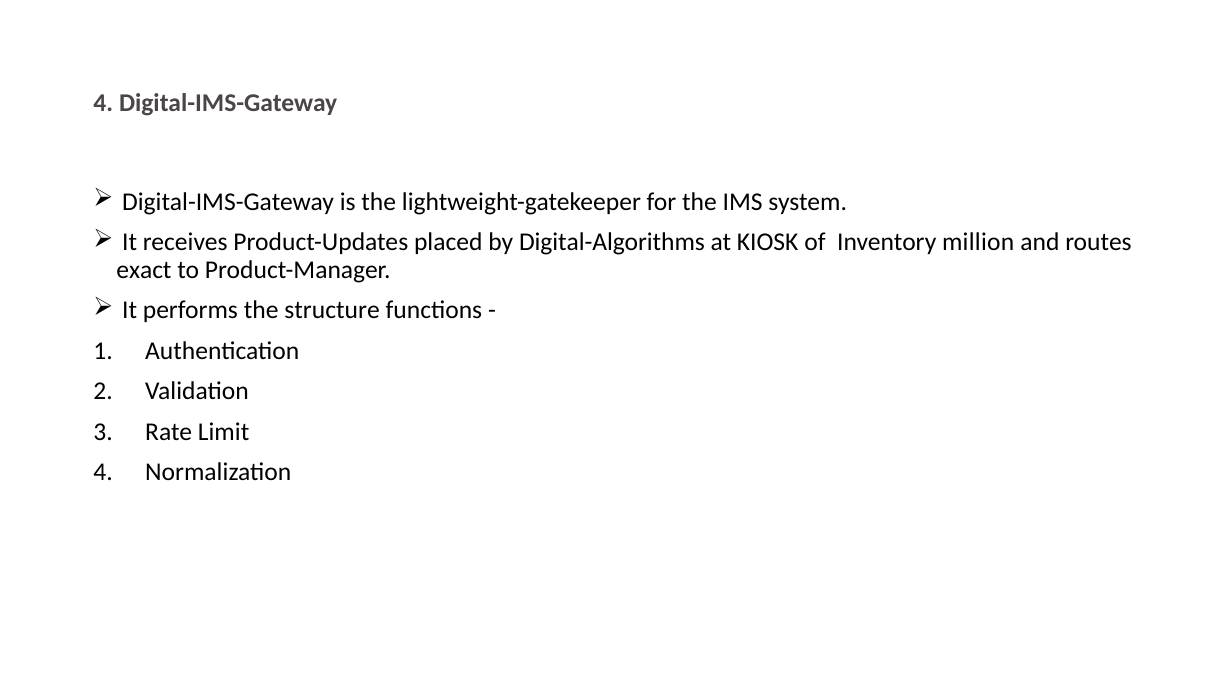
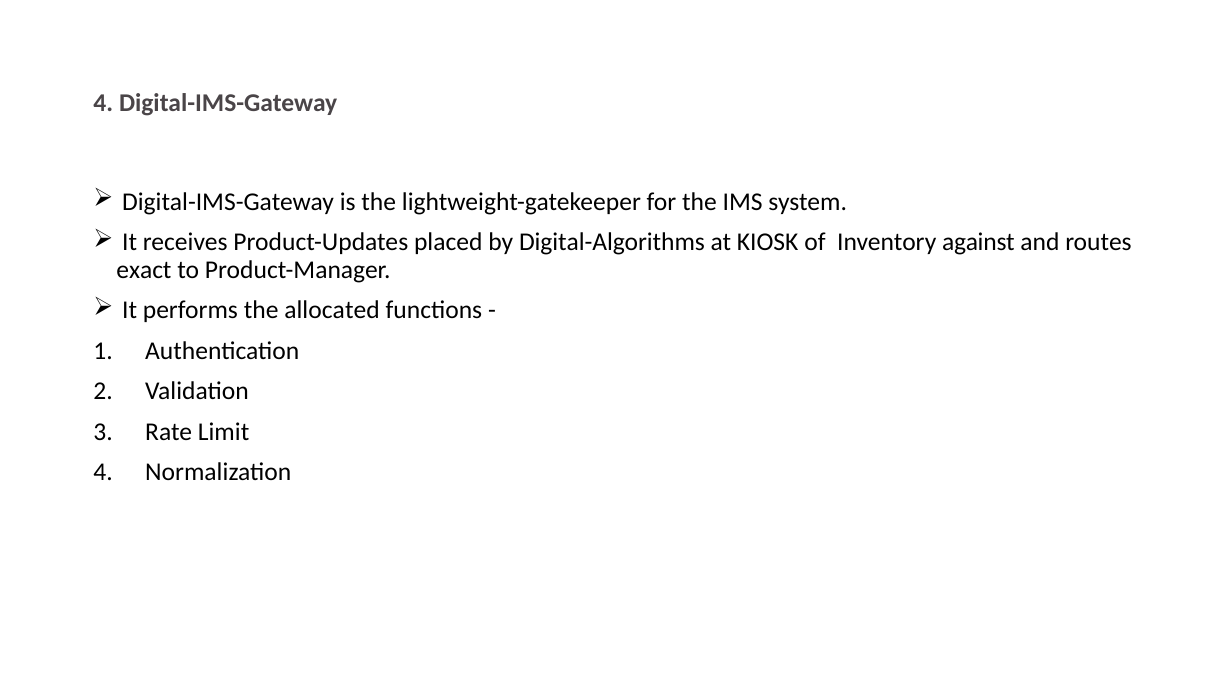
million: million -> against
structure: structure -> allocated
